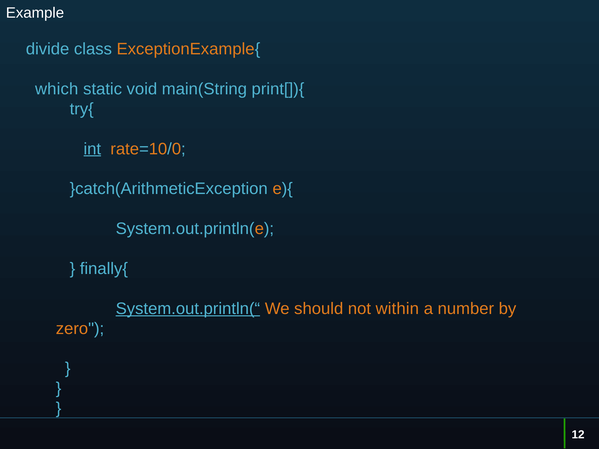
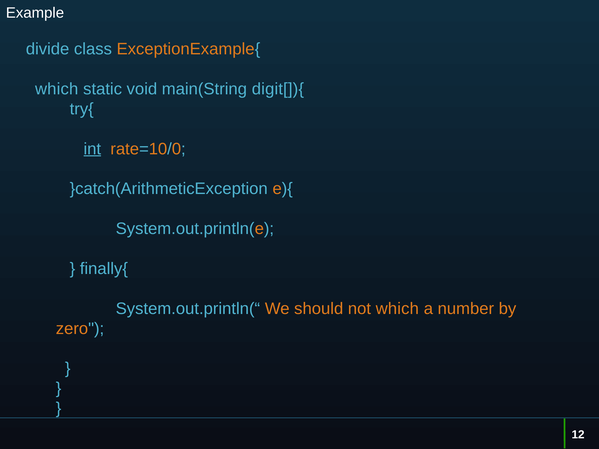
print[]){: print[]){ -> digit[]){
System.out.println(“ underline: present -> none
not within: within -> which
